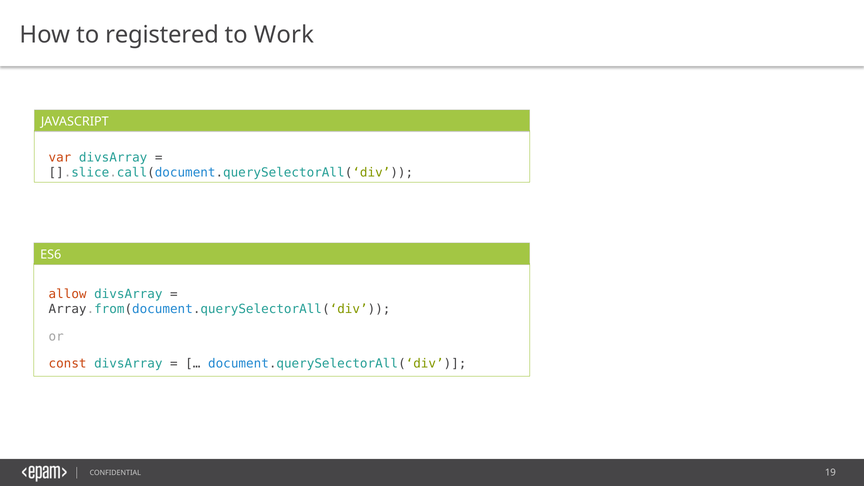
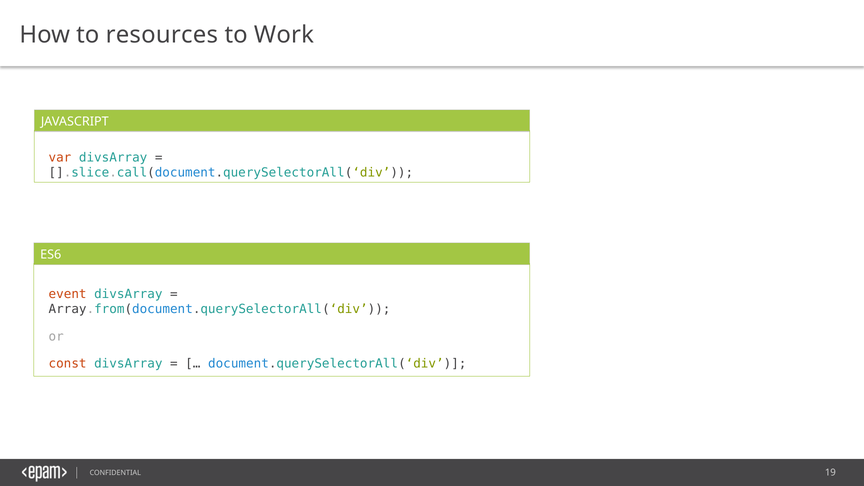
registered: registered -> resources
allow: allow -> event
